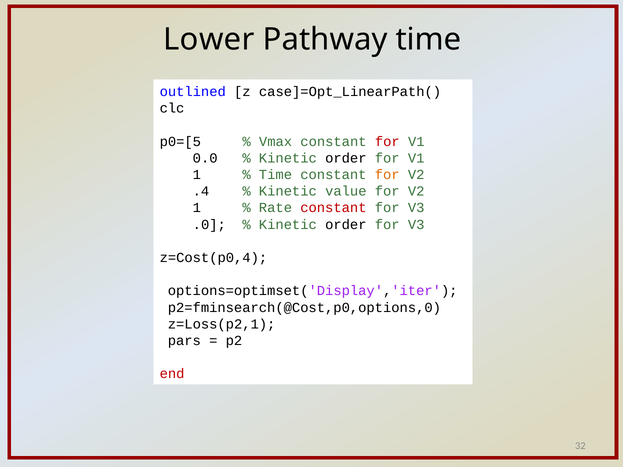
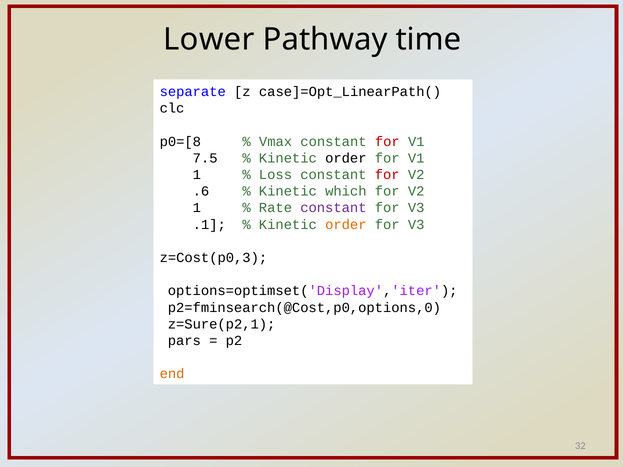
outlined: outlined -> separate
p0=[5: p0=[5 -> p0=[8
0.0: 0.0 -> 7.5
Time at (275, 175): Time -> Loss
for at (387, 175) colour: orange -> red
.4: .4 -> .6
value: value -> which
constant at (333, 208) colour: red -> purple
.0: .0 -> .1
order at (346, 225) colour: black -> orange
z=Cost(p0,4: z=Cost(p0,4 -> z=Cost(p0,3
z=Loss(p2,1: z=Loss(p2,1 -> z=Sure(p2,1
end colour: red -> orange
